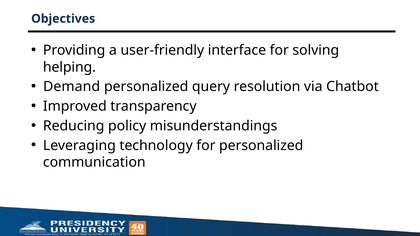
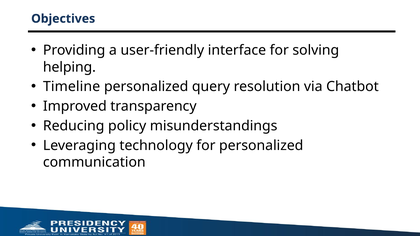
Demand: Demand -> Timeline
